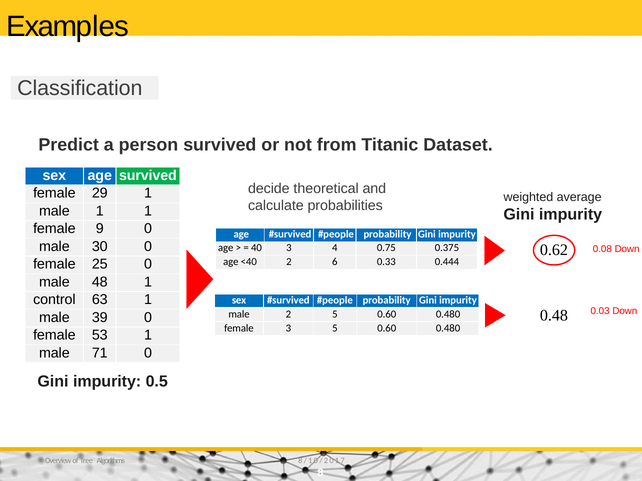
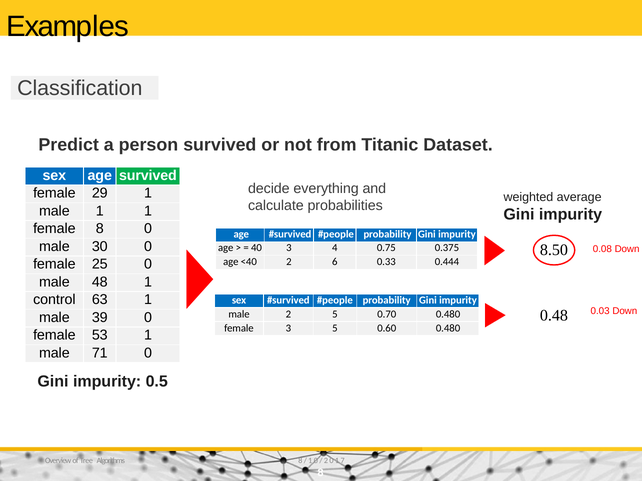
theoretical: theoretical -> everything
female 9: 9 -> 8
0.62: 0.62 -> 8.50
2 5 0.60: 0.60 -> 0.70
